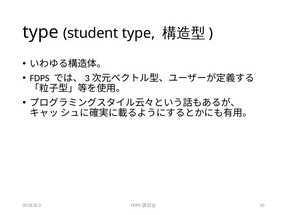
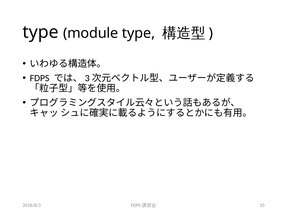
student: student -> module
